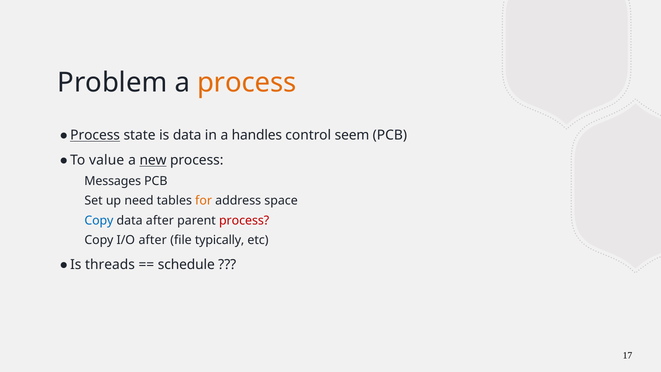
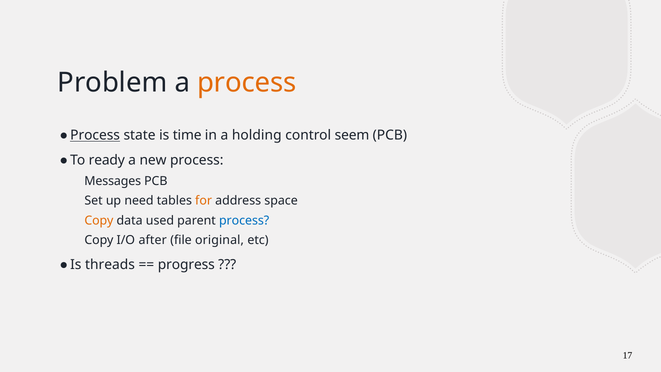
is data: data -> time
handles: handles -> holding
value: value -> ready
new underline: present -> none
Copy at (99, 220) colour: blue -> orange
data after: after -> used
process at (244, 220) colour: red -> blue
typically: typically -> original
schedule: schedule -> progress
